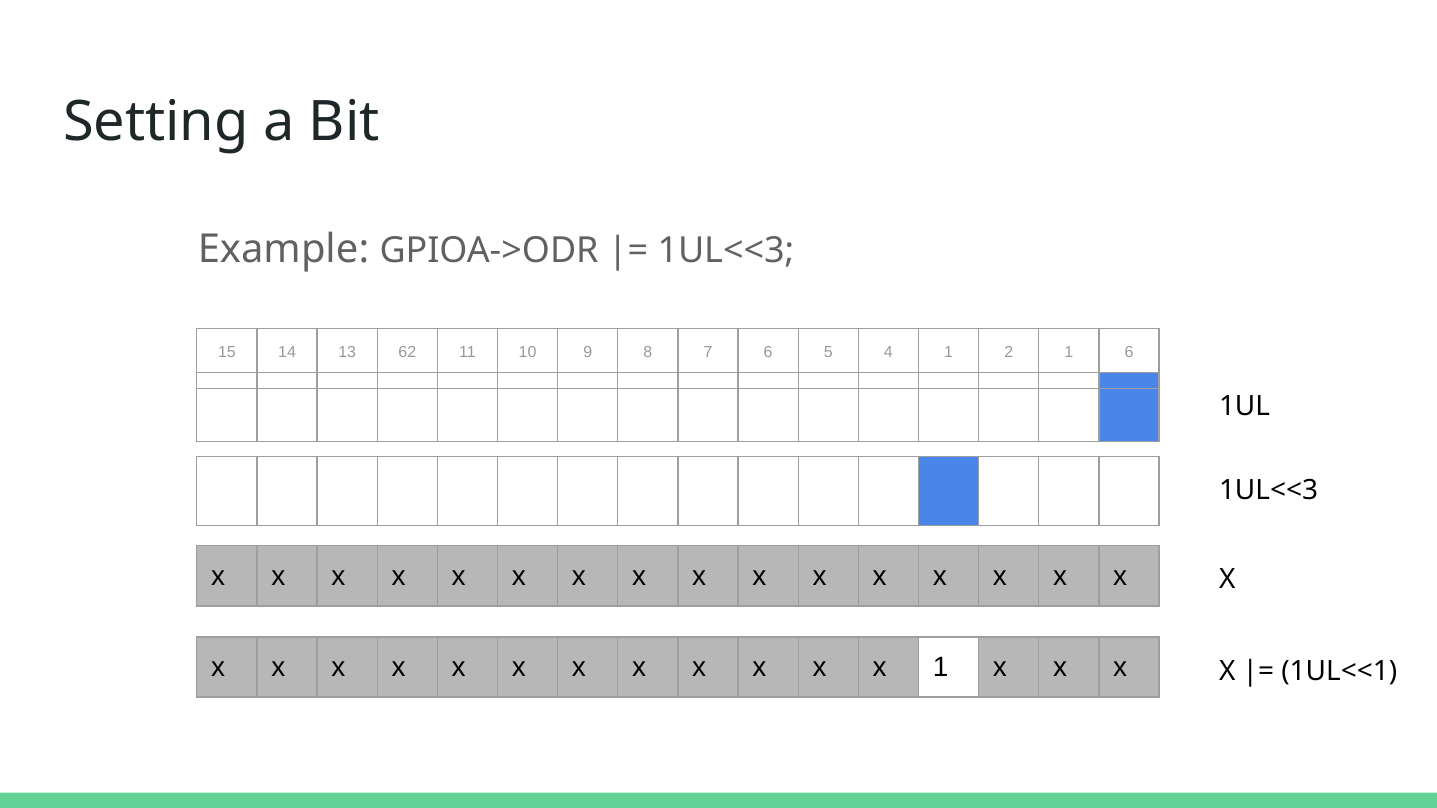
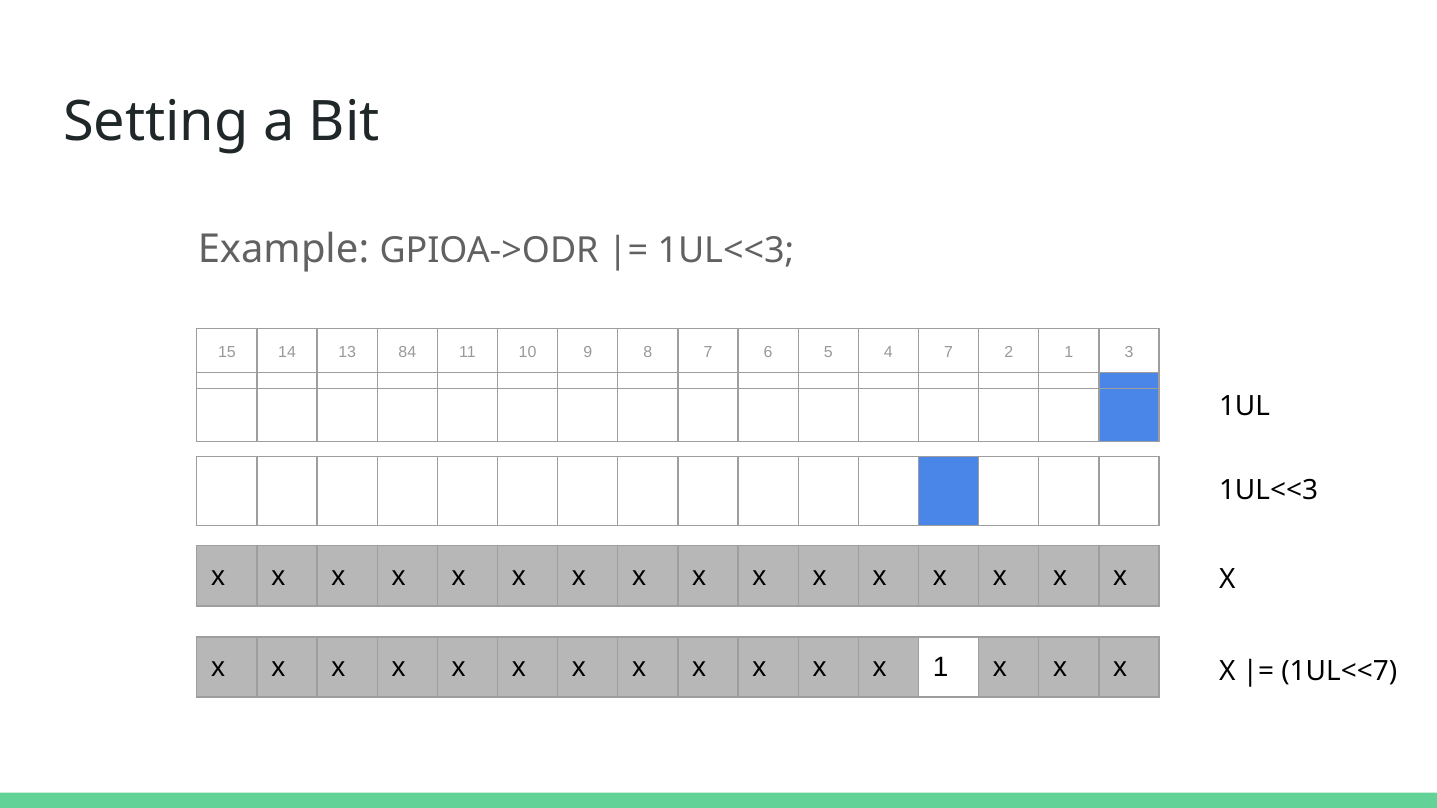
62: 62 -> 84
4 1: 1 -> 7
1 6: 6 -> 3
1UL<<1: 1UL<<1 -> 1UL<<7
